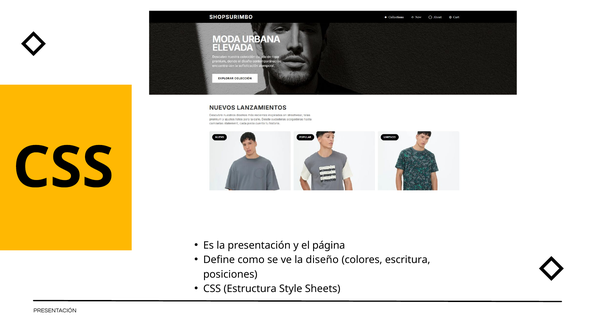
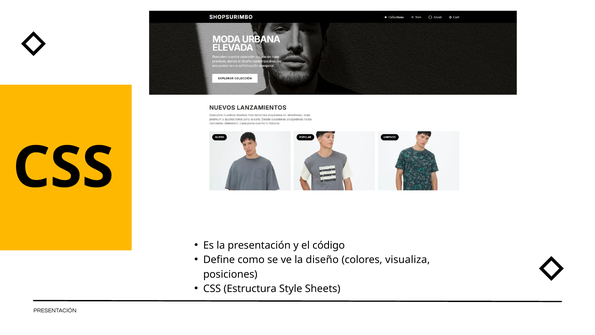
página: página -> código
escritura: escritura -> visualiza
